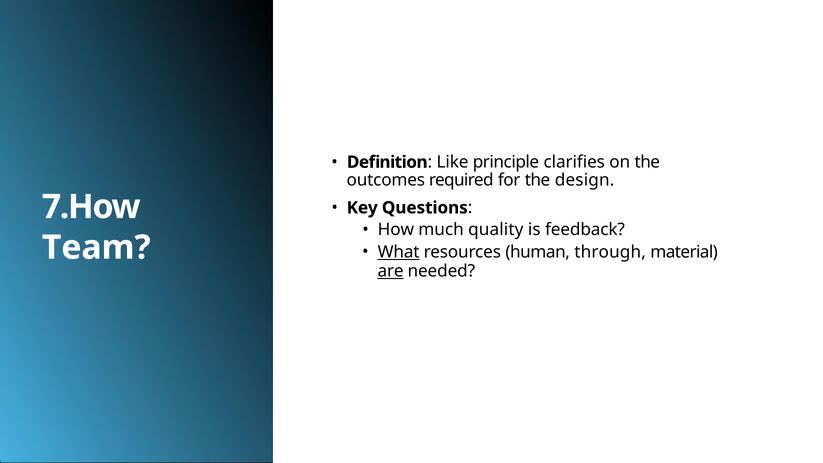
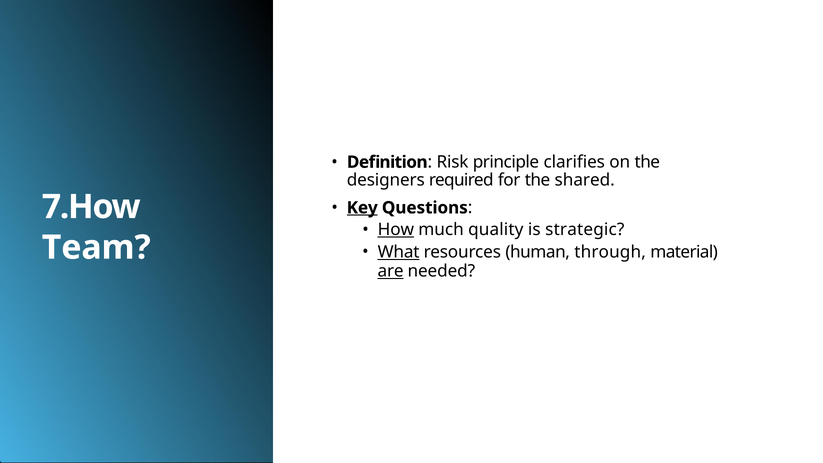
Like: Like -> Risk
outcomes: outcomes -> designers
design: design -> shared
Key underline: none -> present
How underline: none -> present
feedback: feedback -> strategic
